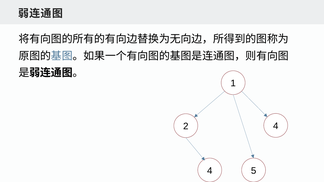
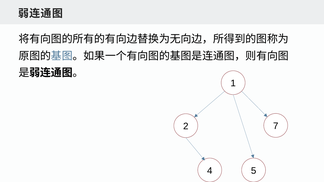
2 4: 4 -> 7
